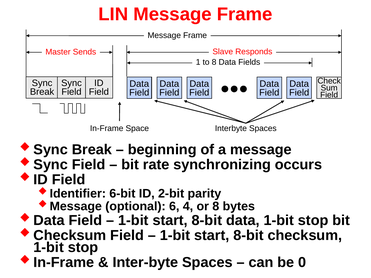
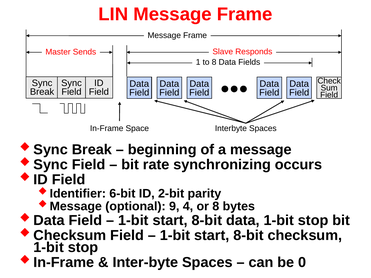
6: 6 -> 9
